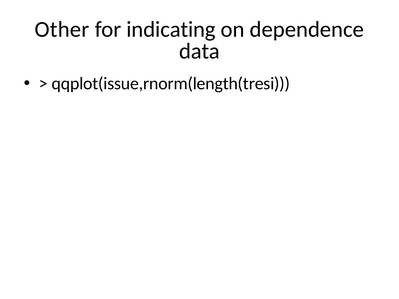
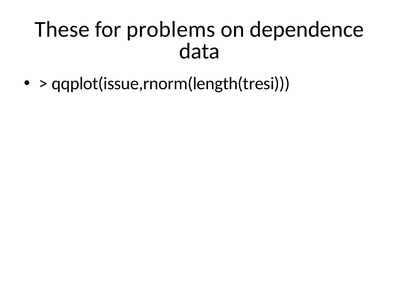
Other: Other -> These
indicating: indicating -> problems
